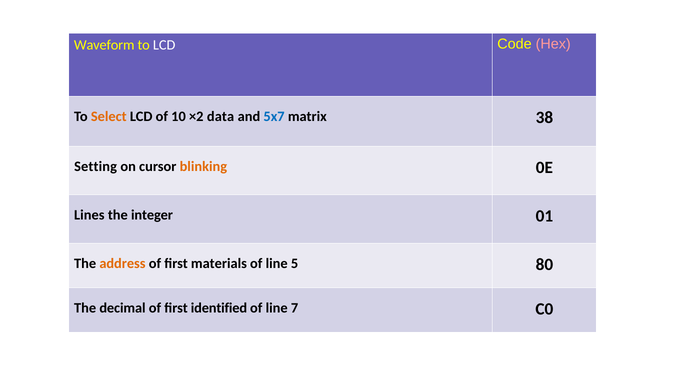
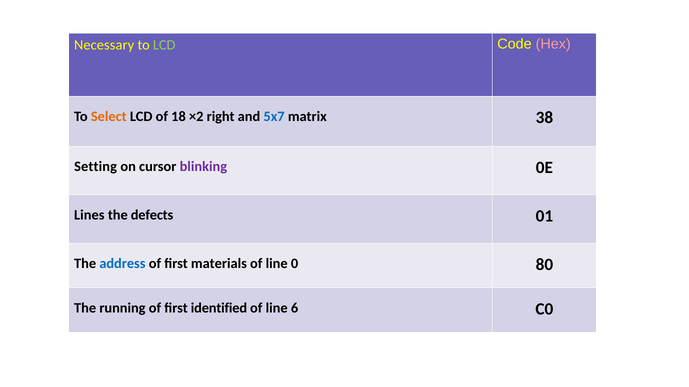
Waveform: Waveform -> Necessary
LCD at (164, 45) colour: white -> light green
10: 10 -> 18
data: data -> right
blinking colour: orange -> purple
integer: integer -> defects
address colour: orange -> blue
5: 5 -> 0
decimal: decimal -> running
7: 7 -> 6
